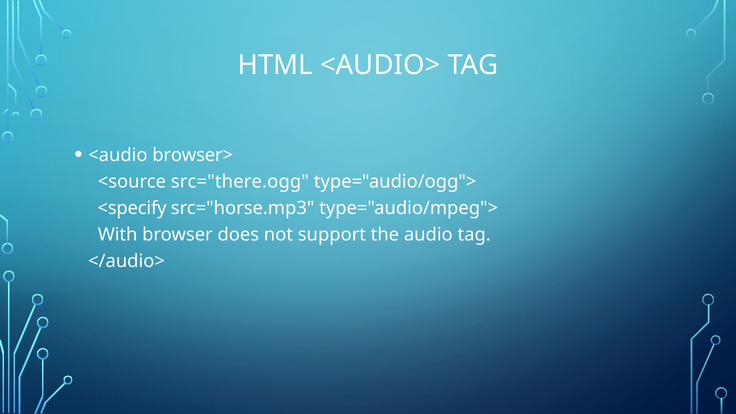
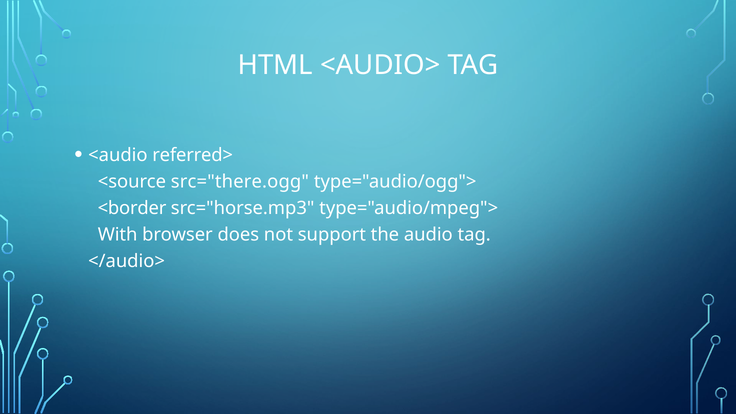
browser>: browser> -> referred>
<specify: <specify -> <border
